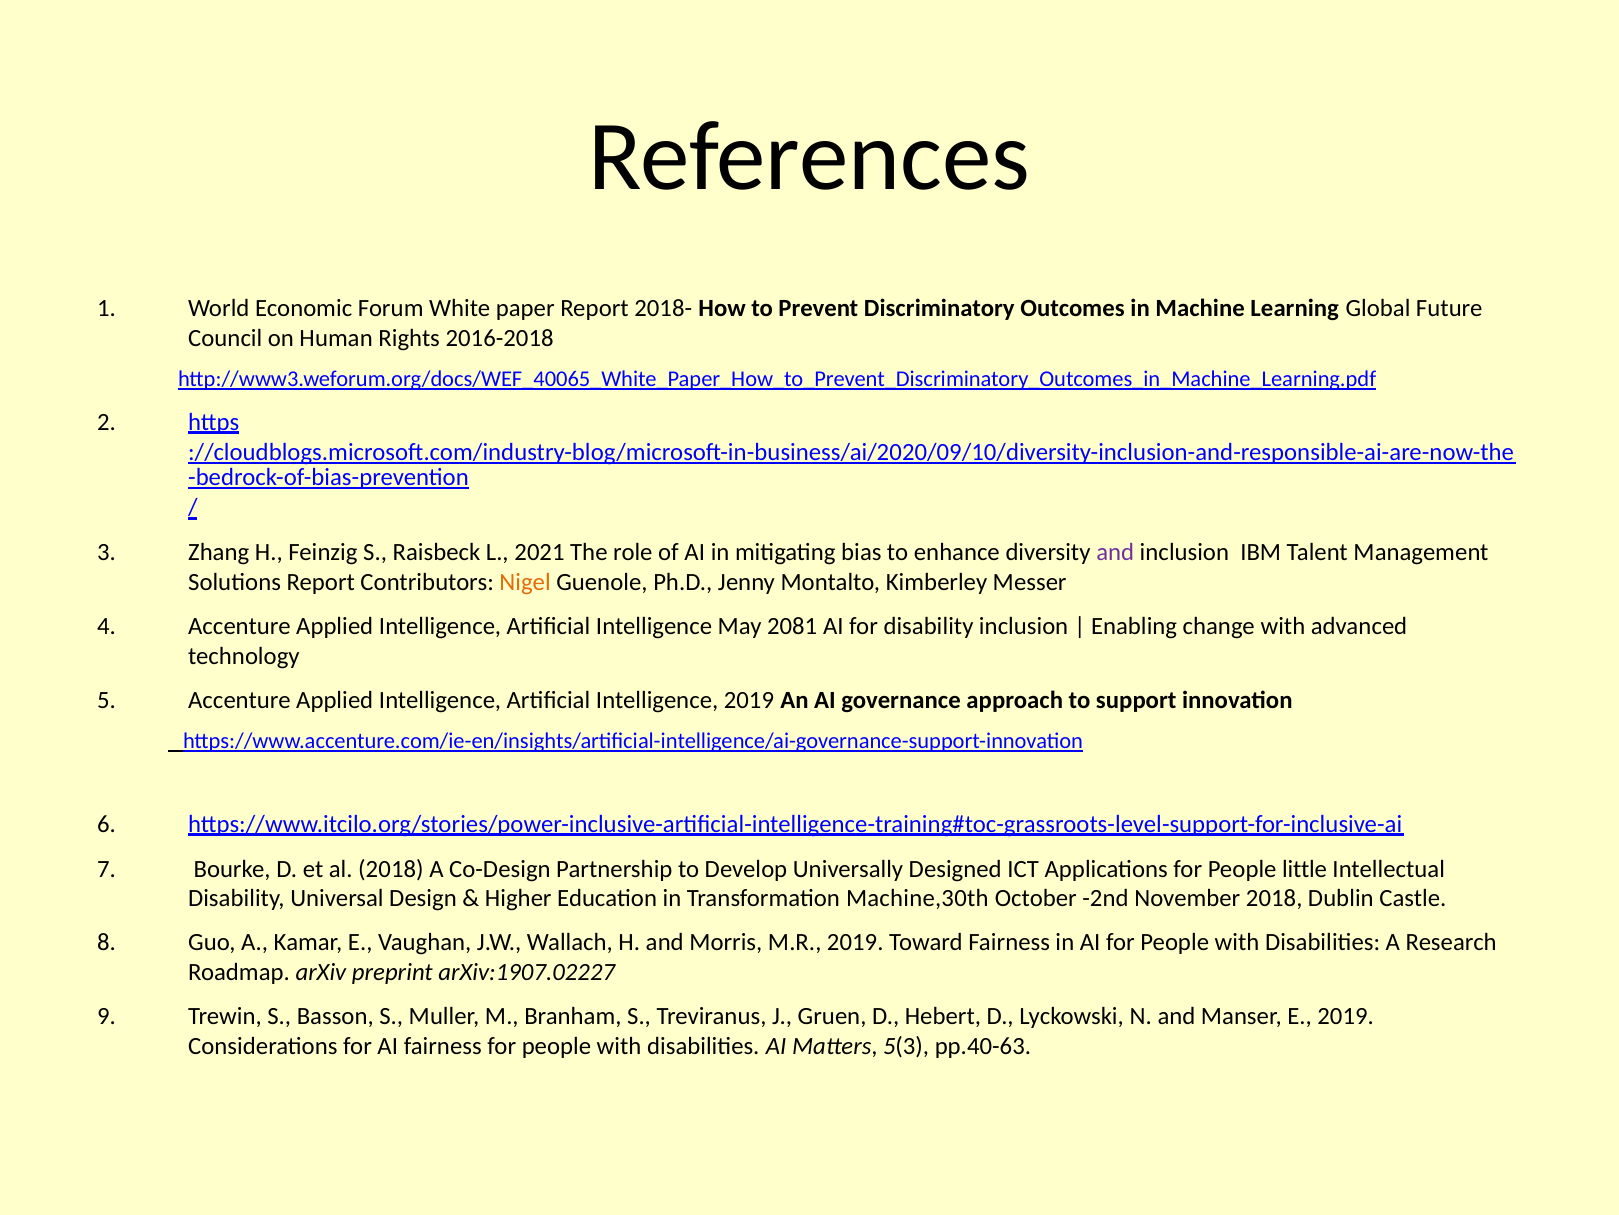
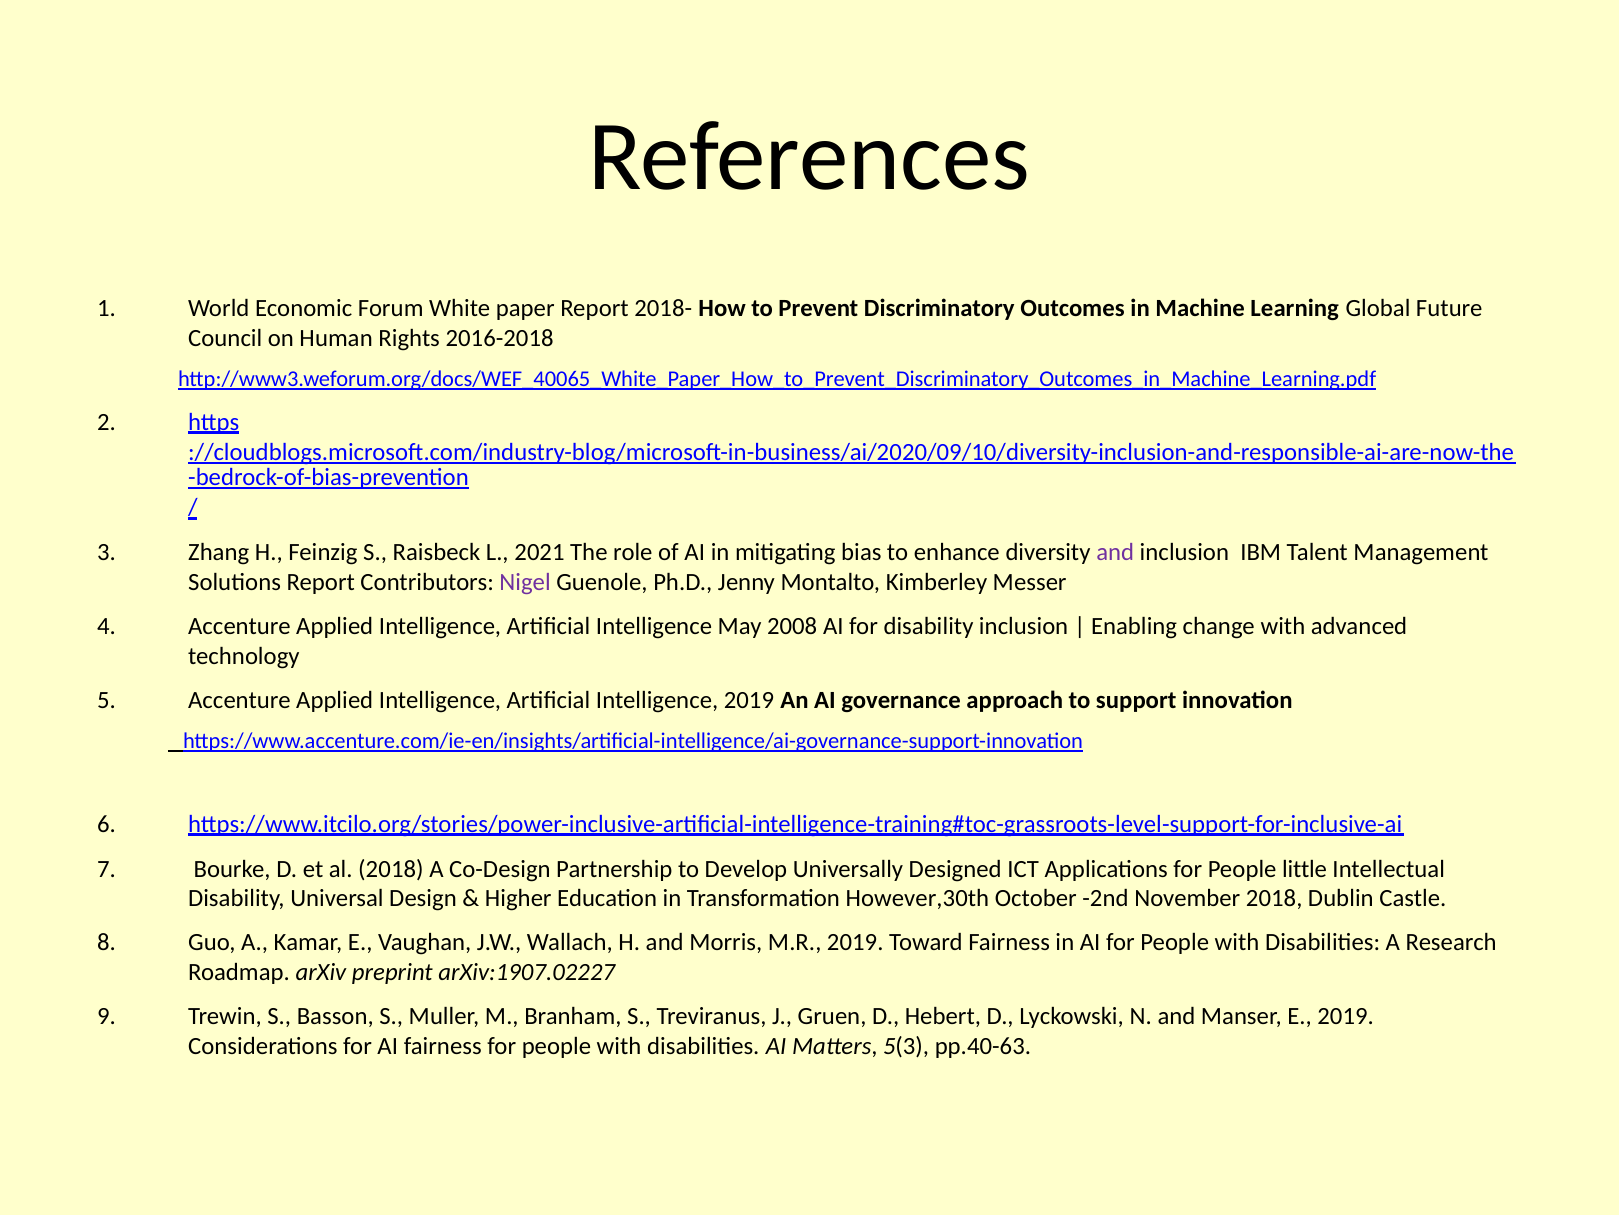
Nigel colour: orange -> purple
2081: 2081 -> 2008
Machine,30th: Machine,30th -> However,30th
